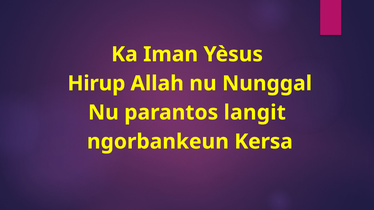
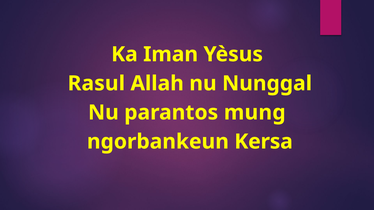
Hirup: Hirup -> Rasul
langit: langit -> mung
